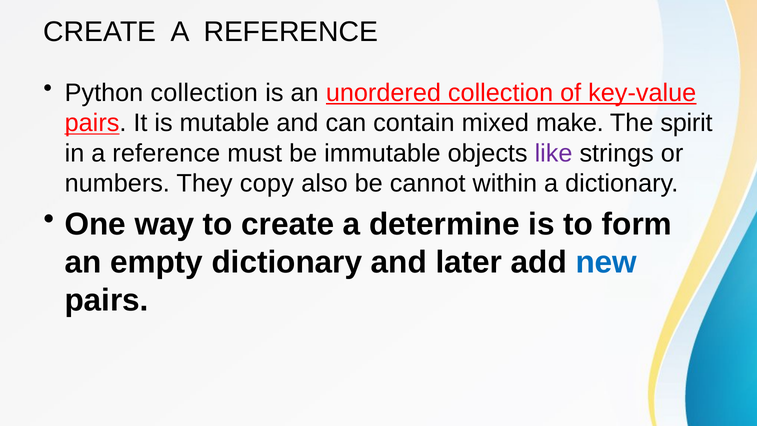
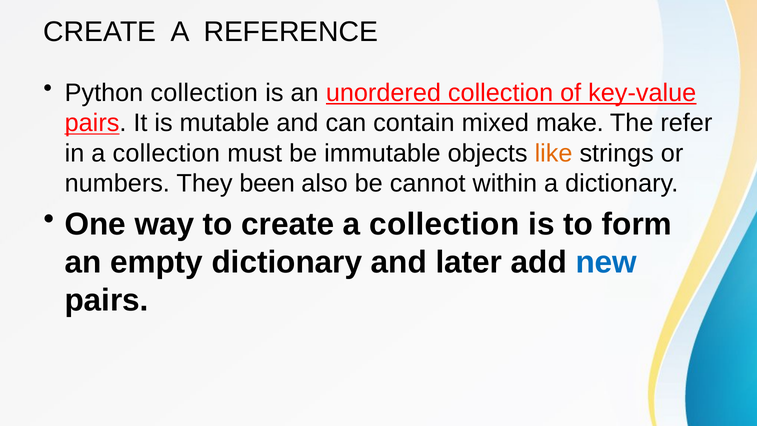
spirit: spirit -> refer
in a reference: reference -> collection
like colour: purple -> orange
copy: copy -> been
create a determine: determine -> collection
